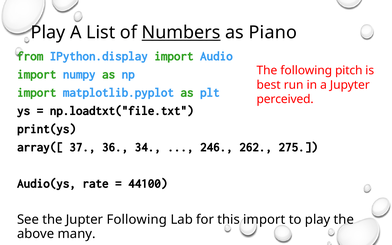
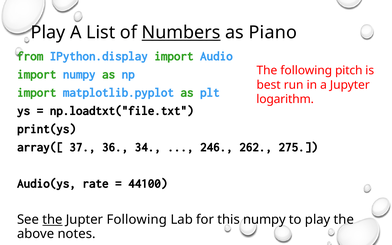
perceived: perceived -> logarithm
the at (52, 220) underline: none -> present
this import: import -> numpy
many: many -> notes
